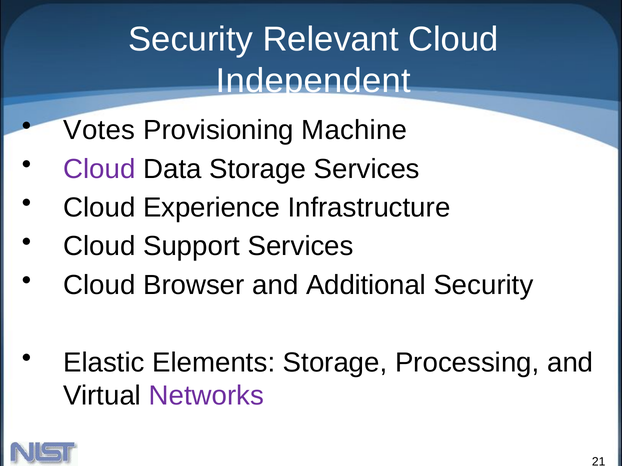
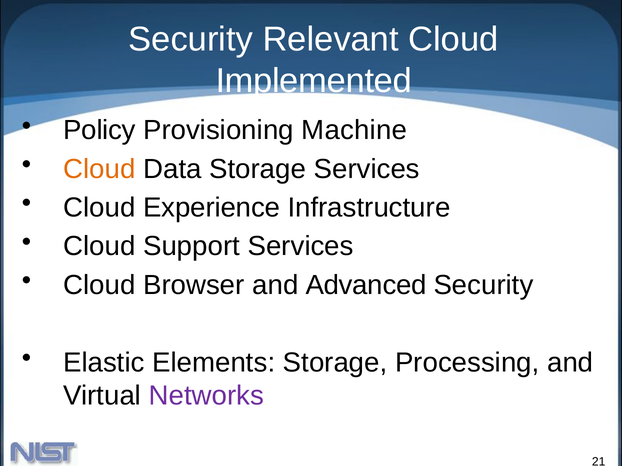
Independent: Independent -> Implemented
Votes: Votes -> Policy
Cloud at (99, 169) colour: purple -> orange
Additional: Additional -> Advanced
